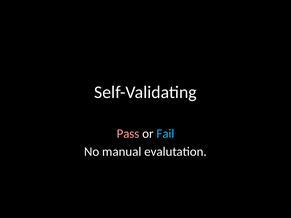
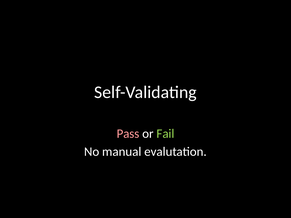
Fail colour: light blue -> light green
